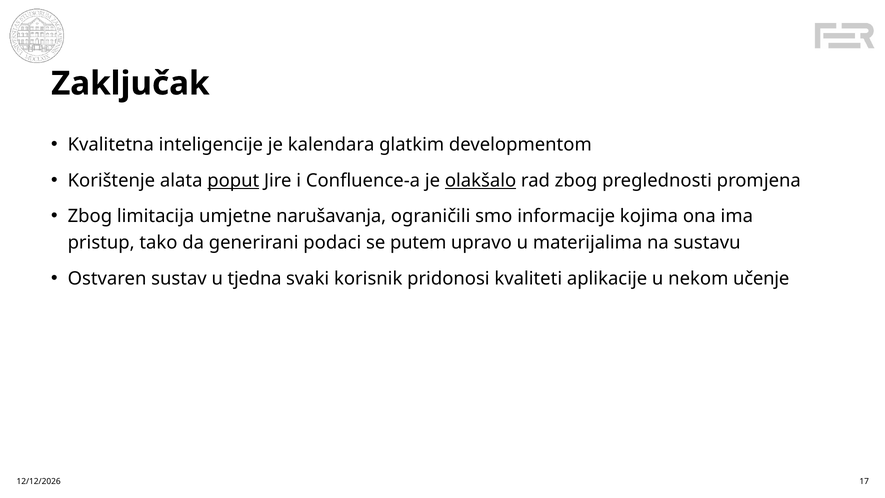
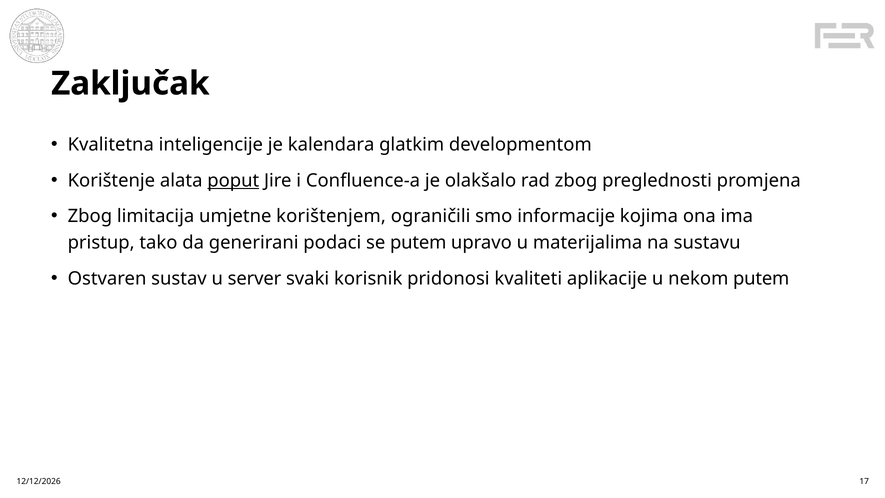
olakšalo underline: present -> none
narušavanja: narušavanja -> korištenjem
tjedna: tjedna -> server
nekom učenje: učenje -> putem
